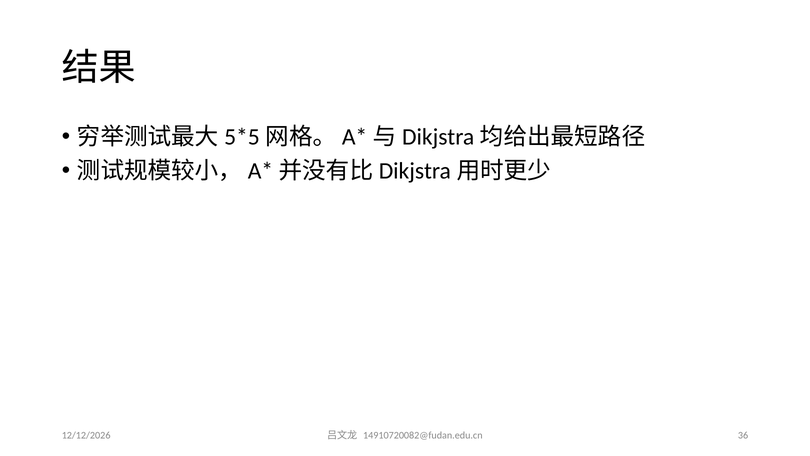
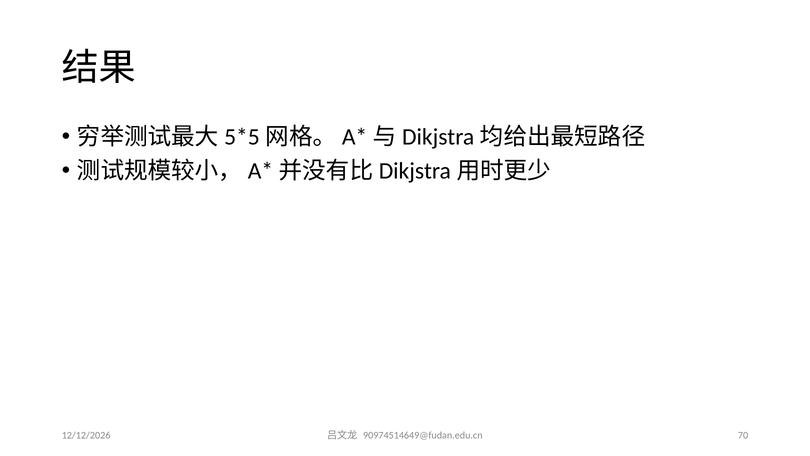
36: 36 -> 70
14910720082@fudan.edu.cn: 14910720082@fudan.edu.cn -> 90974514649@fudan.edu.cn
